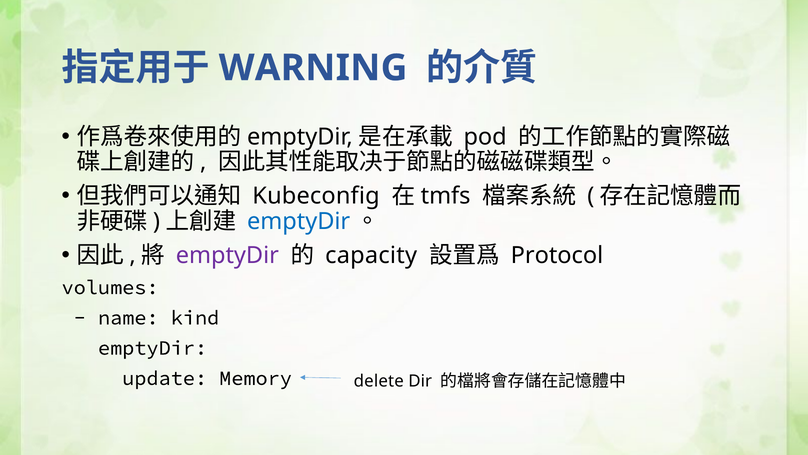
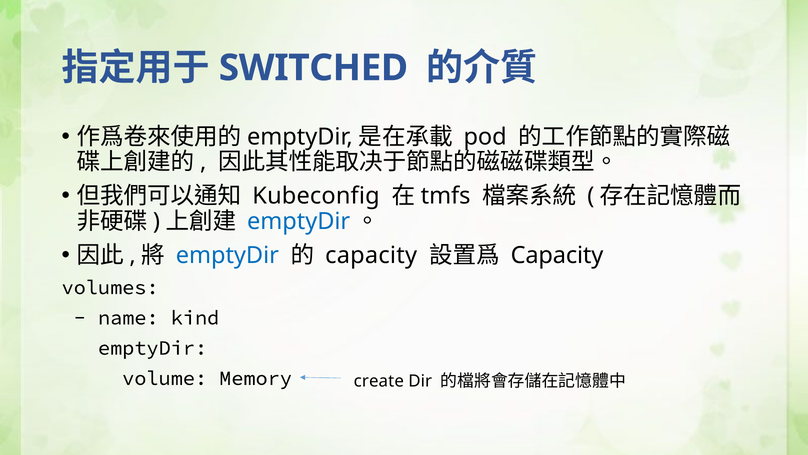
WARNING: WARNING -> SWITCHED
emptyDir at (227, 255) colour: purple -> blue
Protocol at (557, 255): Protocol -> Capacity
update: update -> volume
delete: delete -> create
